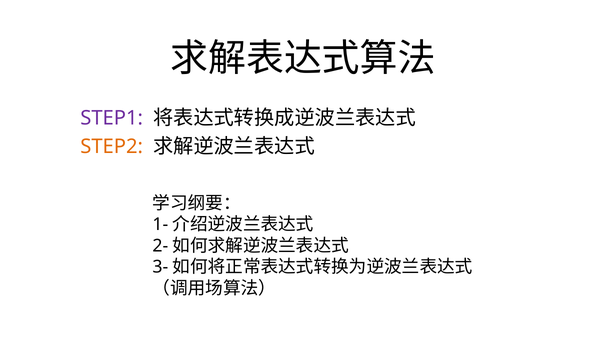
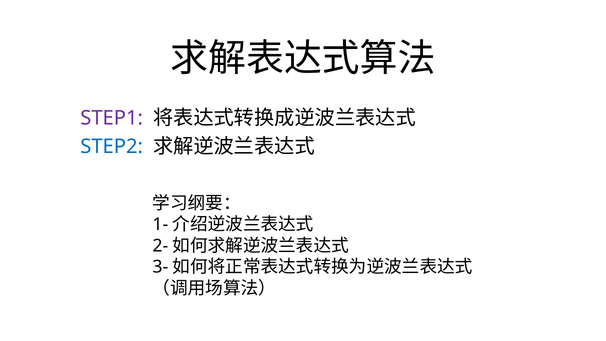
STEP2 colour: orange -> blue
